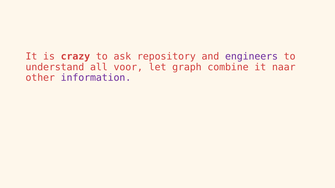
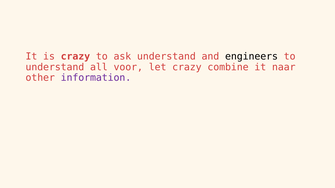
ask repository: repository -> understand
engineers colour: purple -> black
let graph: graph -> crazy
